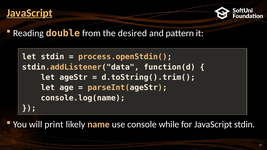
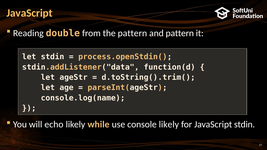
JavaScript at (29, 13) underline: present -> none
the desired: desired -> pattern
print: print -> echo
name: name -> while
console while: while -> likely
